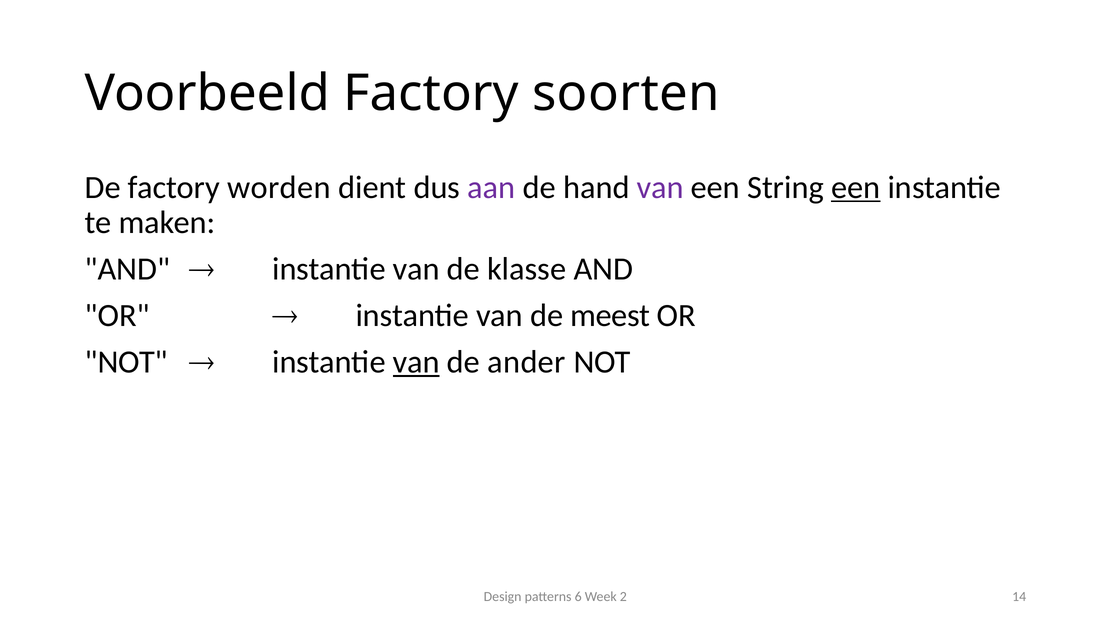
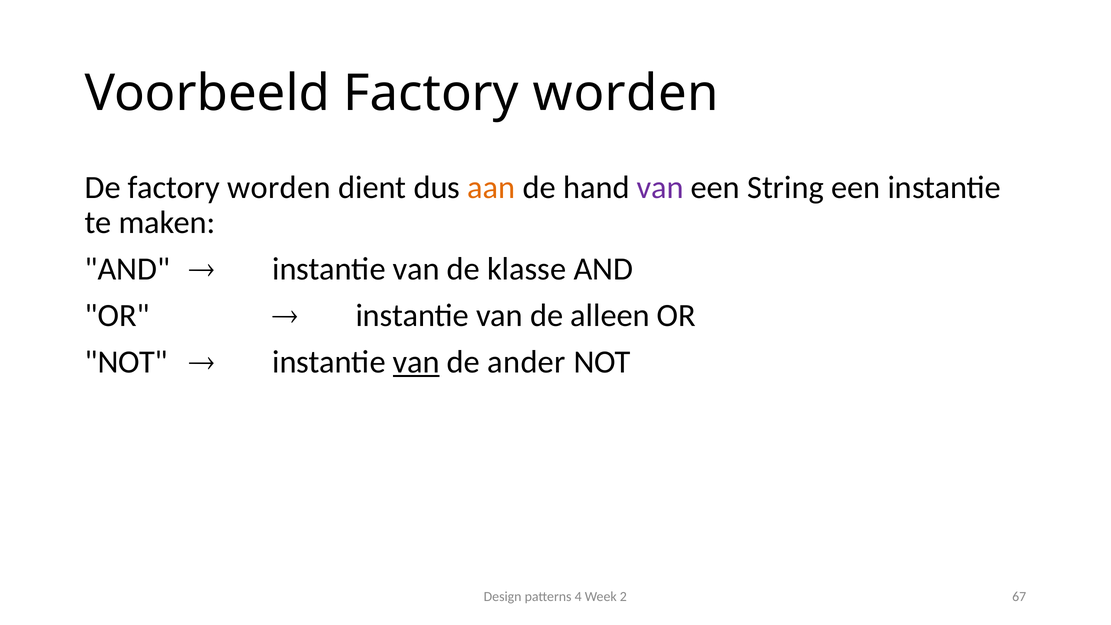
Voorbeeld Factory soorten: soorten -> worden
aan colour: purple -> orange
een at (856, 187) underline: present -> none
meest: meest -> alleen
6: 6 -> 4
14: 14 -> 67
